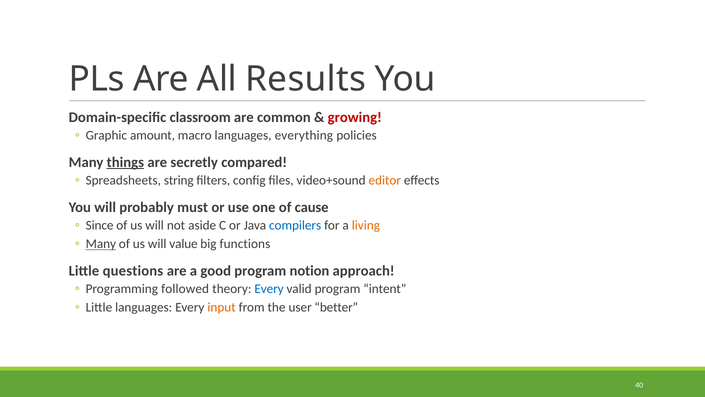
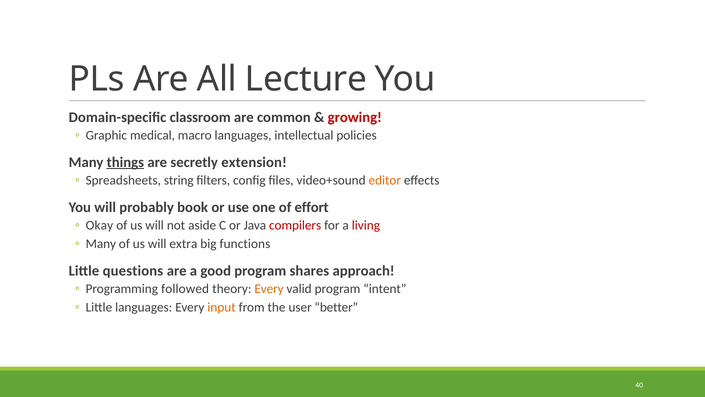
Results: Results -> Lecture
amount: amount -> medical
everything: everything -> intellectual
compared: compared -> extension
must: must -> book
cause: cause -> effort
Since: Since -> Okay
compilers colour: blue -> red
living colour: orange -> red
Many at (101, 244) underline: present -> none
value: value -> extra
notion: notion -> shares
Every at (269, 289) colour: blue -> orange
